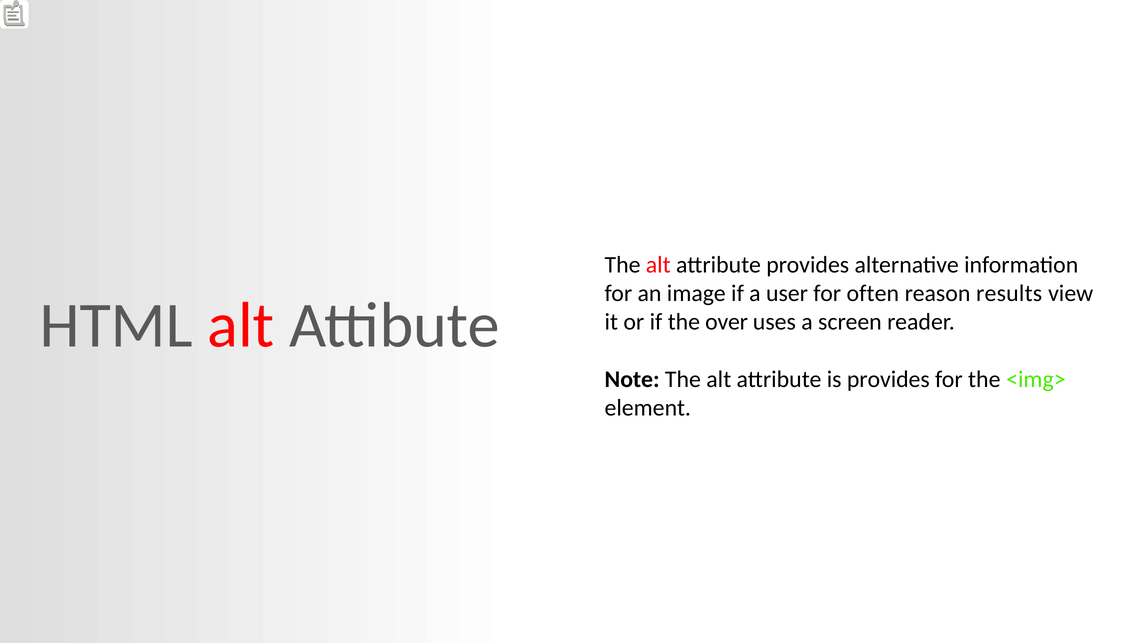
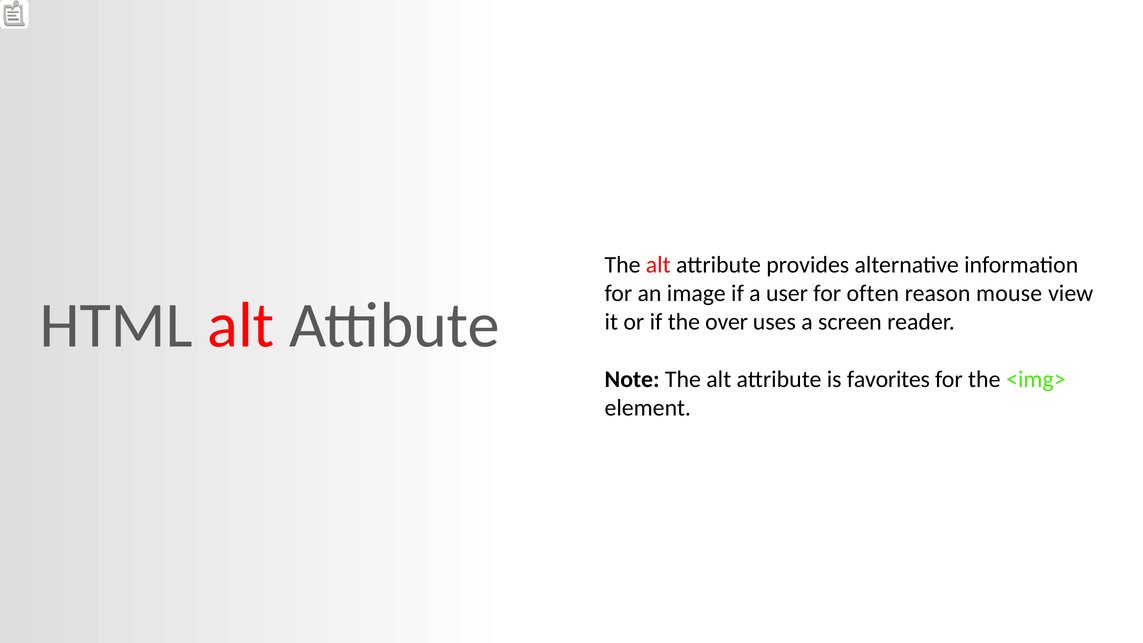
results: results -> mouse
is provides: provides -> favorites
